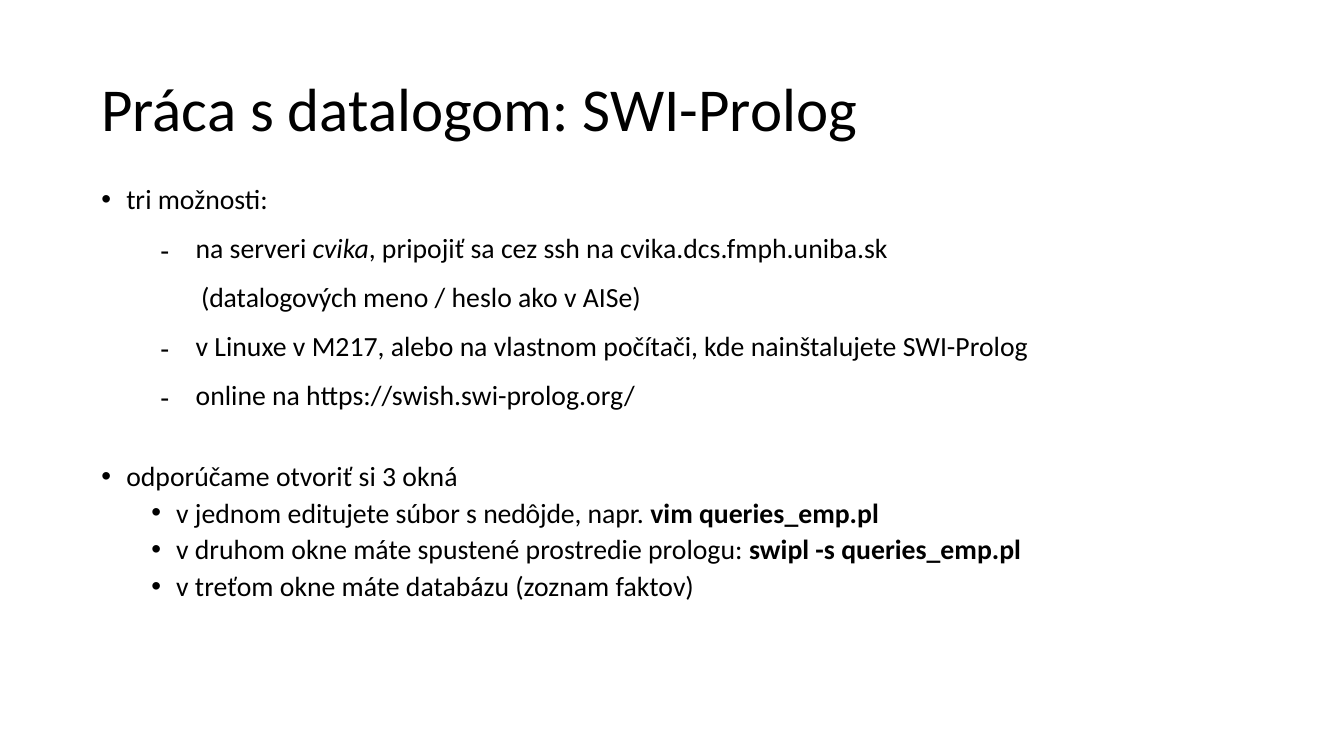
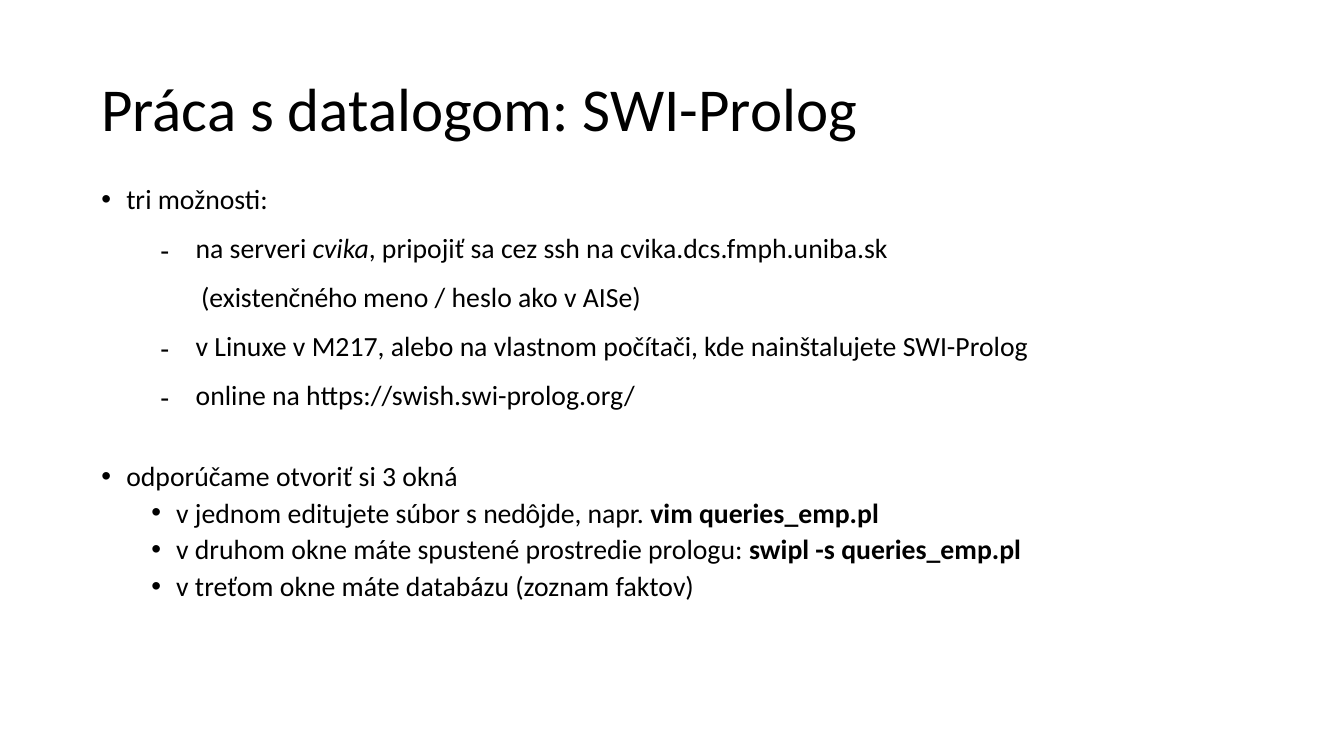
datalogových: datalogových -> existenčného
